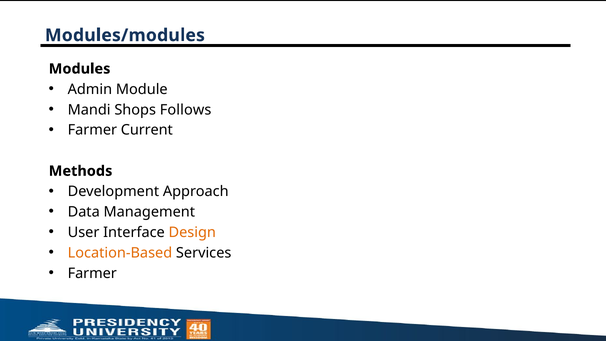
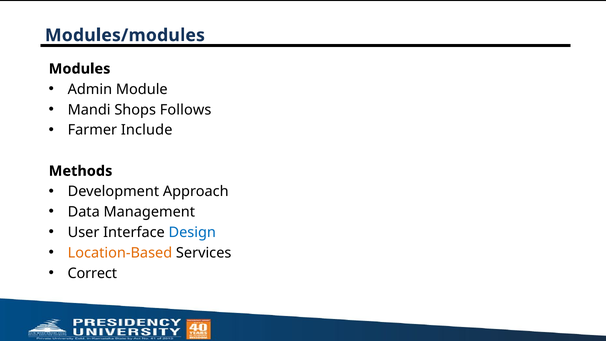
Current: Current -> Include
Design colour: orange -> blue
Farmer at (92, 273): Farmer -> Correct
